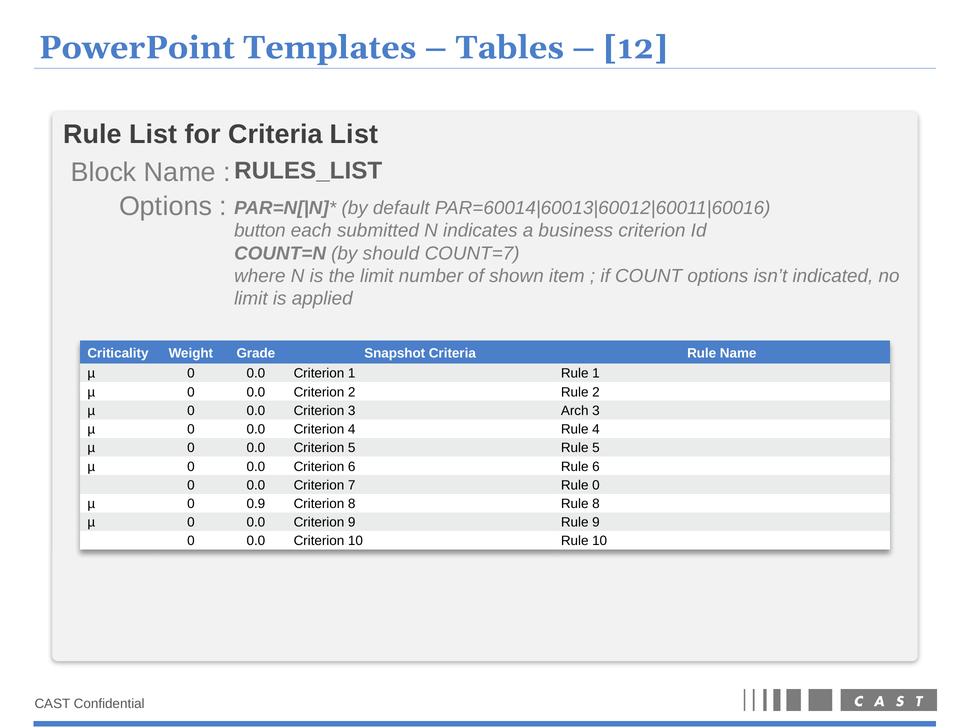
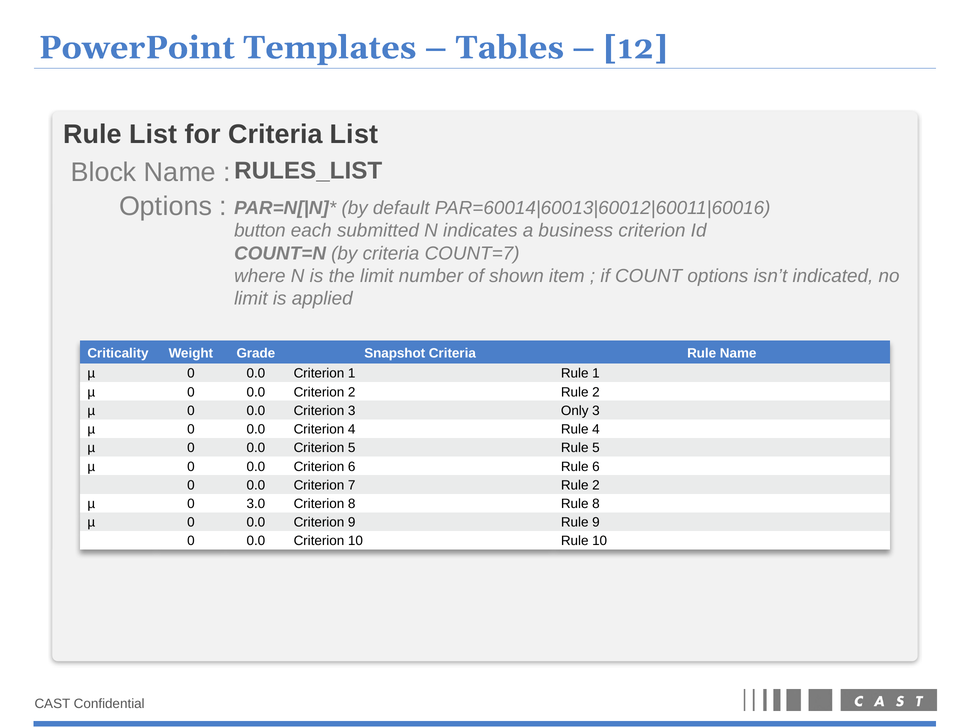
by should: should -> criteria
Arch: Arch -> Only
7 Rule 0: 0 -> 2
0.9: 0.9 -> 3.0
